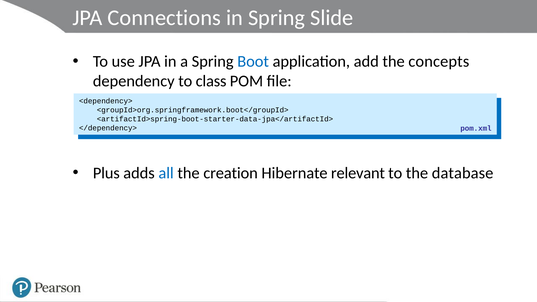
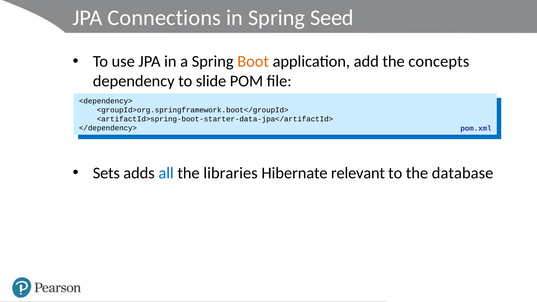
Slide: Slide -> Seed
Boot colour: blue -> orange
class: class -> slide
Plus: Plus -> Sets
creation: creation -> libraries
